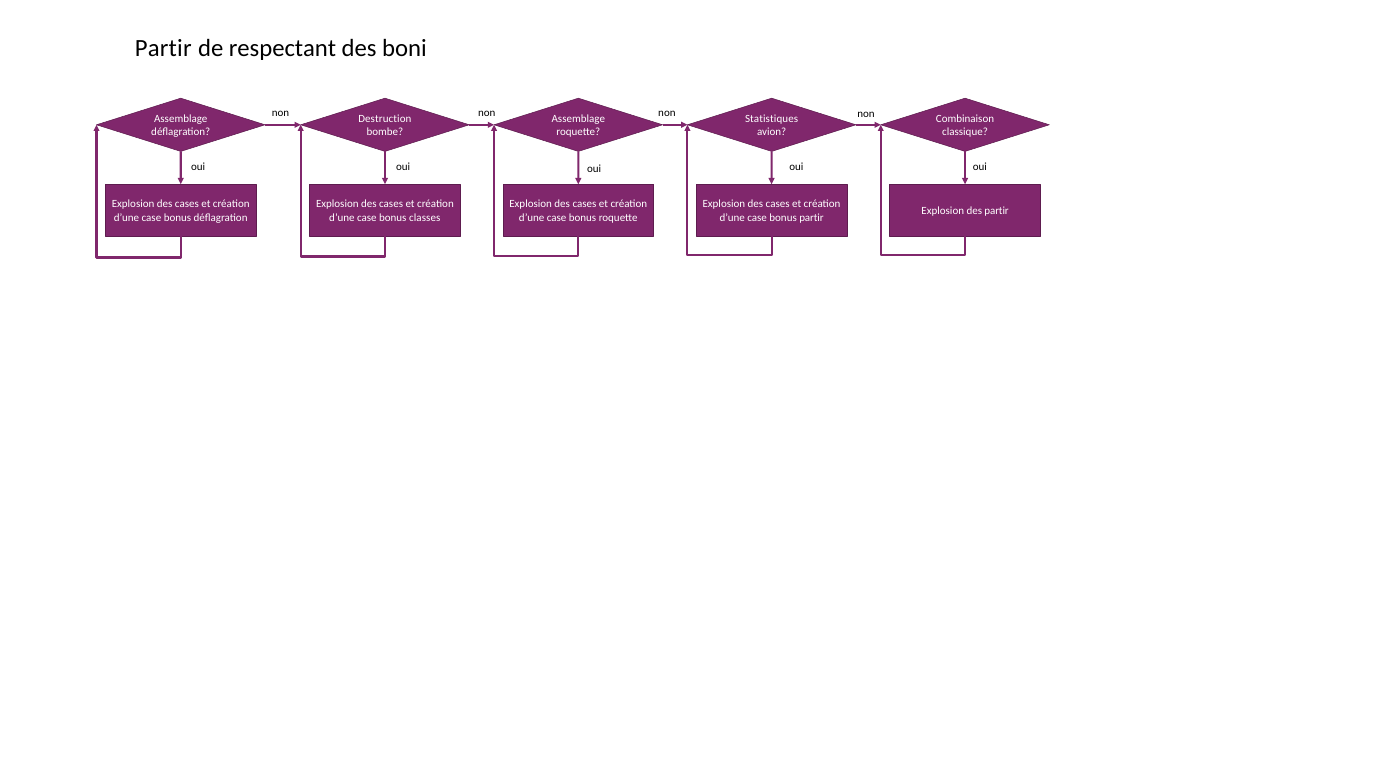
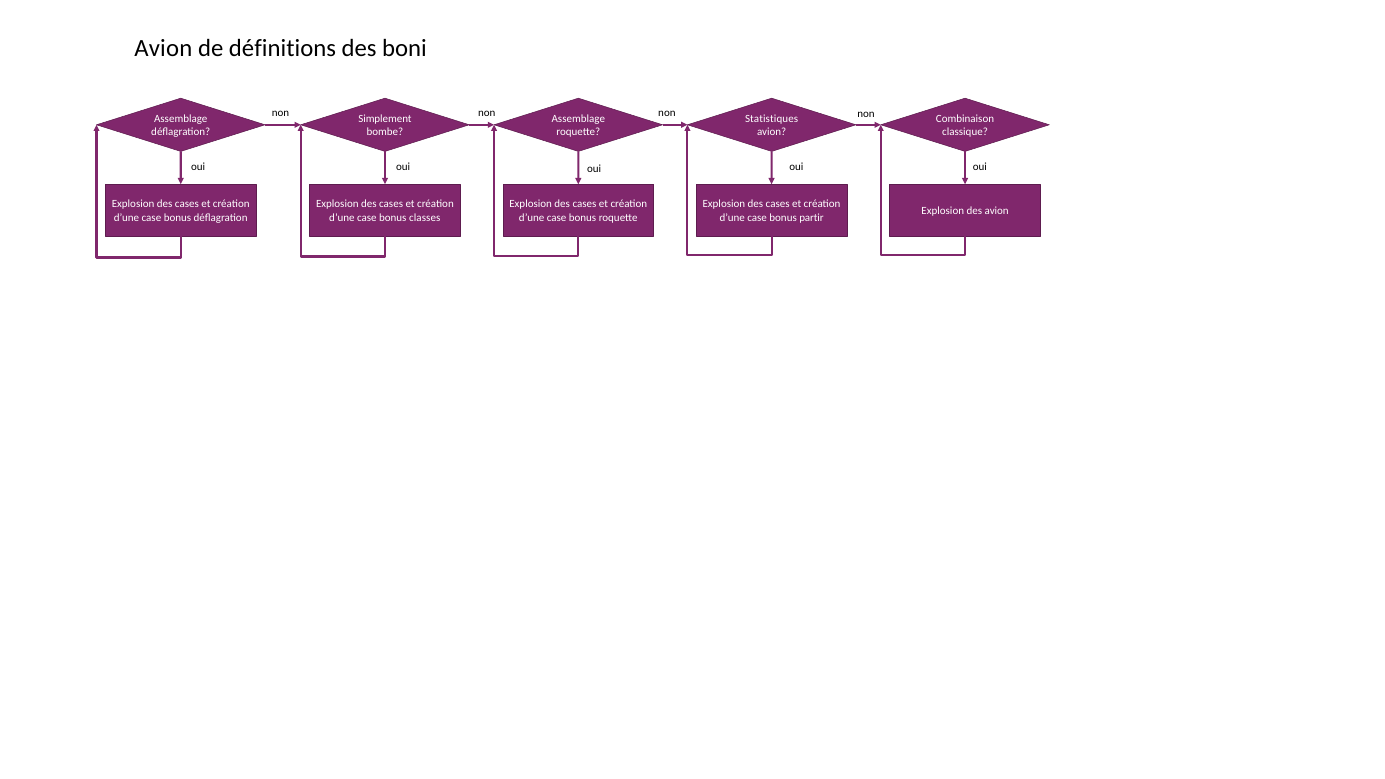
Partir at (163, 48): Partir -> Avion
respectant: respectant -> définitions
Destruction: Destruction -> Simplement
des partir: partir -> avion
